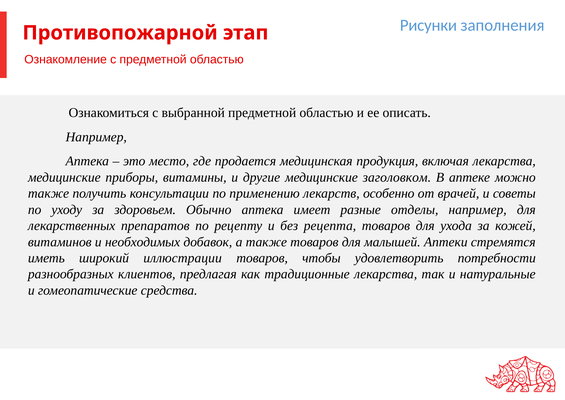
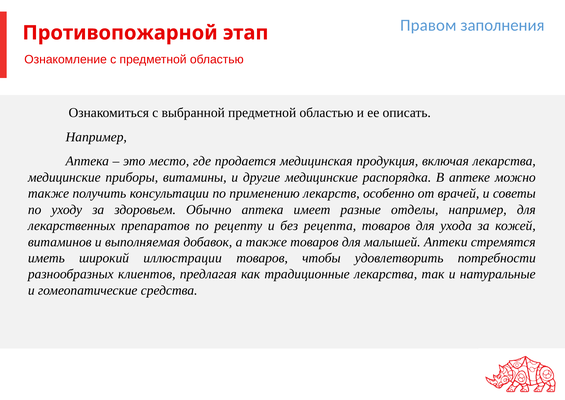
Рисунки: Рисунки -> Правом
заголовком: заголовком -> распорядка
необходимых: необходимых -> выполняемая
